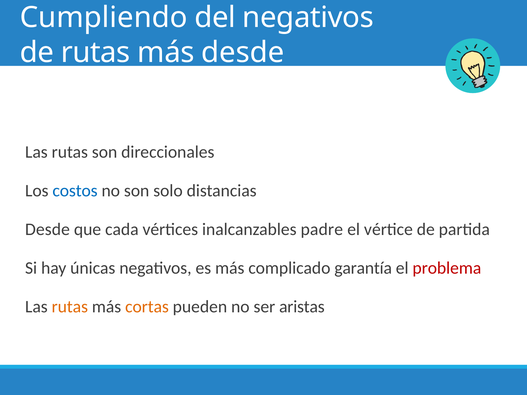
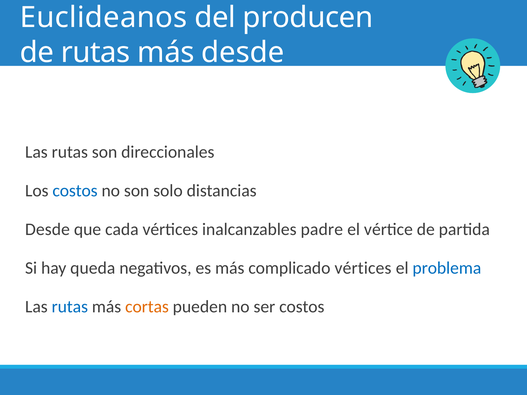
Cumpliendo: Cumpliendo -> Euclideanos
del negativos: negativos -> producen
únicas: únicas -> queda
complicado garantía: garantía -> vértices
problema colour: red -> blue
rutas at (70, 307) colour: orange -> blue
ser aristas: aristas -> costos
